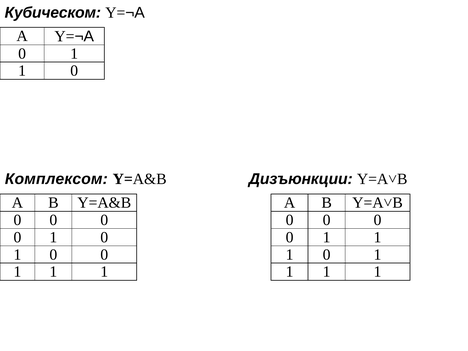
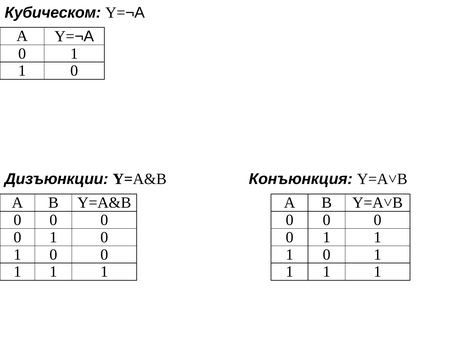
Комплексом: Комплексом -> Дизъюнкции
Дизъюнкции: Дизъюнкции -> Конъюнкция
